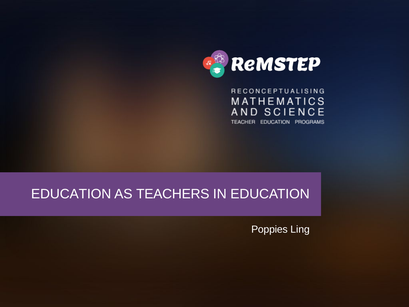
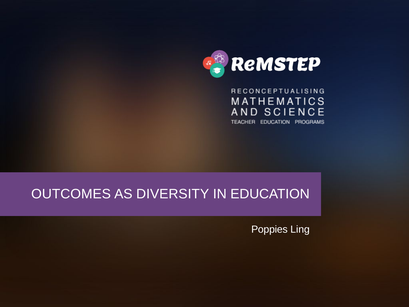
EDUCATION at (71, 194): EDUCATION -> OUTCOMES
TEACHERS: TEACHERS -> DIVERSITY
